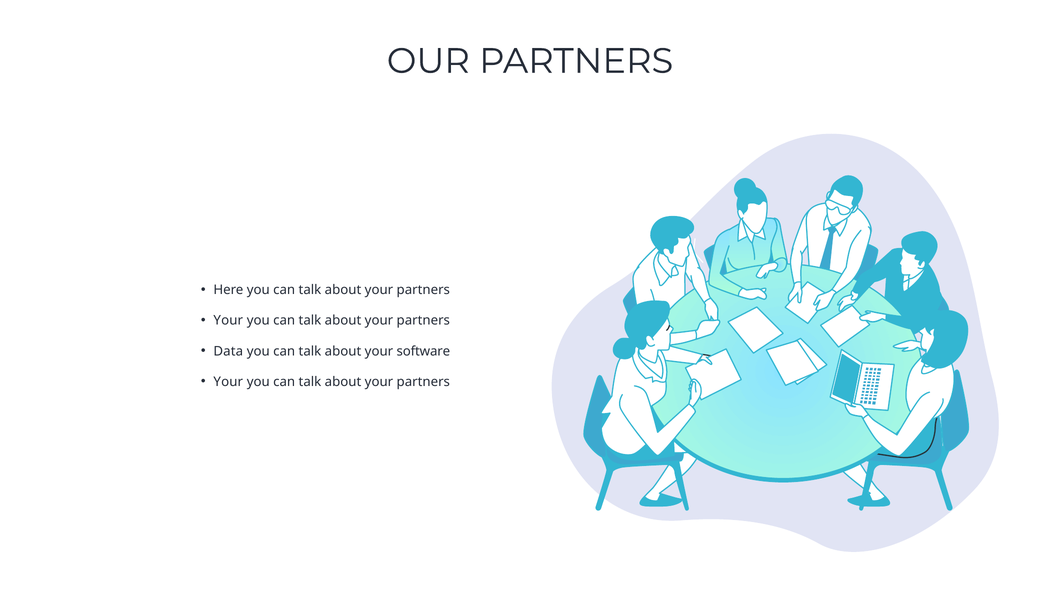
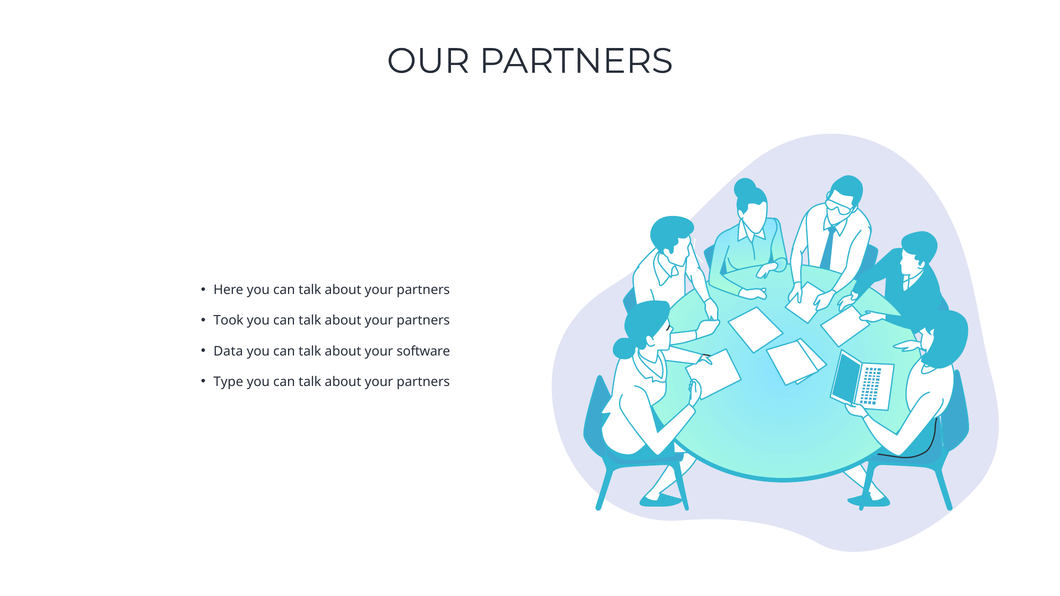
Your at (228, 321): Your -> Took
Your at (228, 382): Your -> Type
